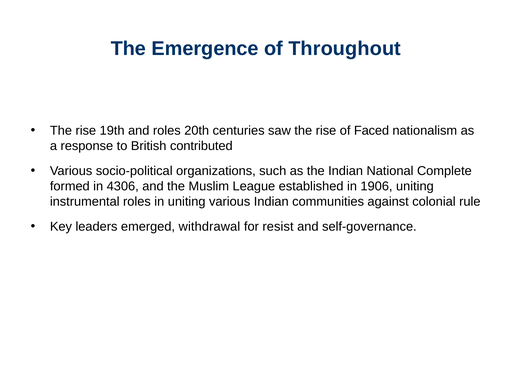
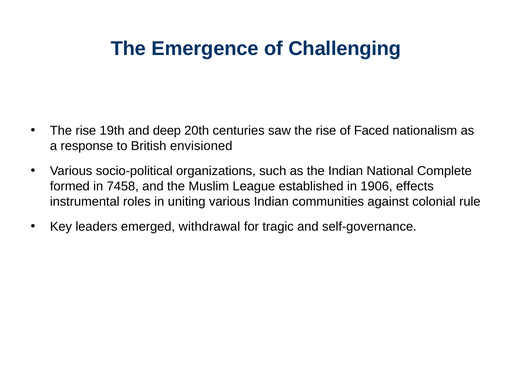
Throughout: Throughout -> Challenging
and roles: roles -> deep
contributed: contributed -> envisioned
4306: 4306 -> 7458
1906 uniting: uniting -> effects
resist: resist -> tragic
